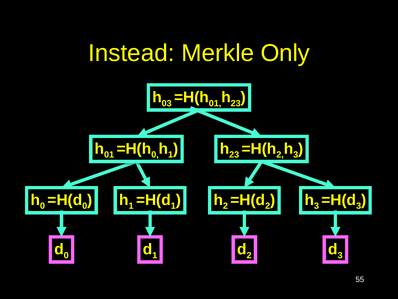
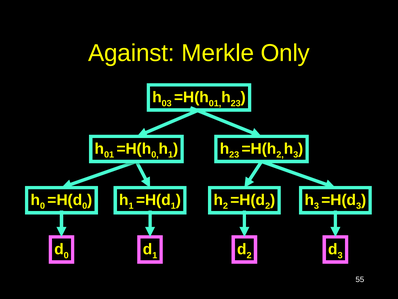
Instead: Instead -> Against
